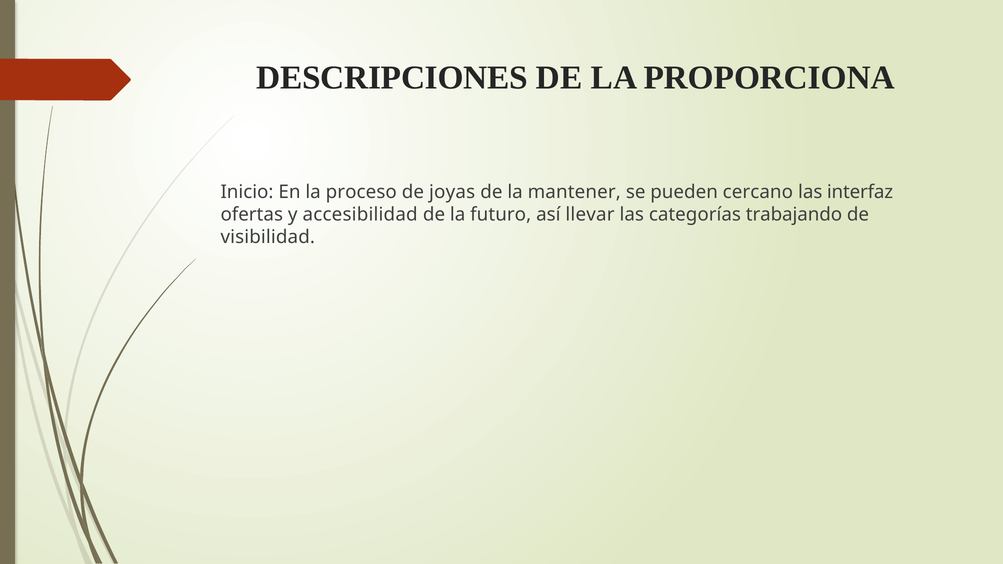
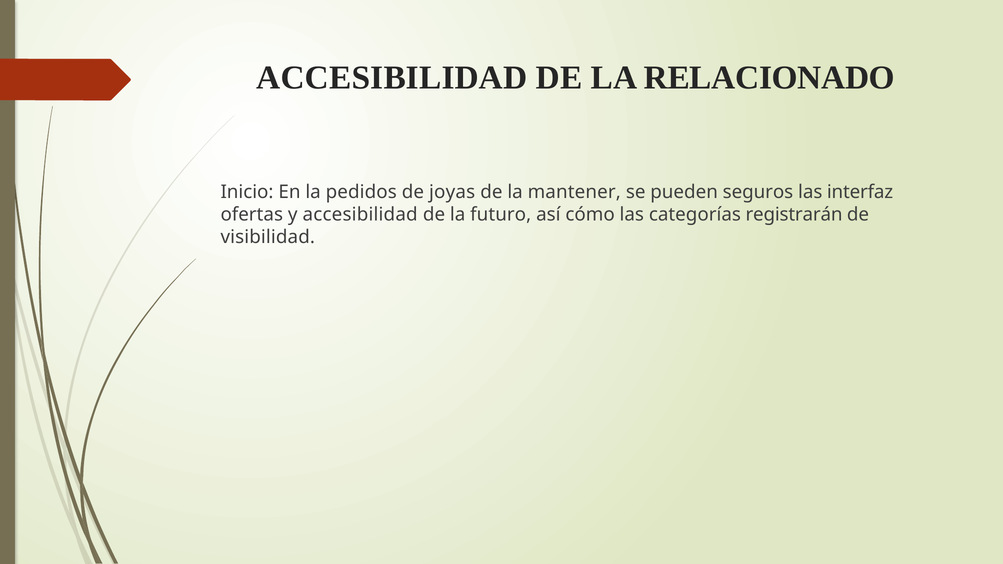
DESCRIPCIONES at (392, 78): DESCRIPCIONES -> ACCESIBILIDAD
PROPORCIONA: PROPORCIONA -> RELACIONADO
proceso: proceso -> pedidos
cercano: cercano -> seguros
llevar: llevar -> cómo
trabajando: trabajando -> registrarán
